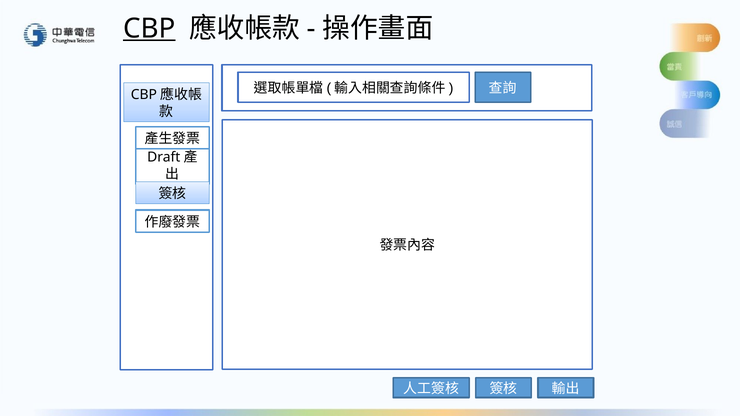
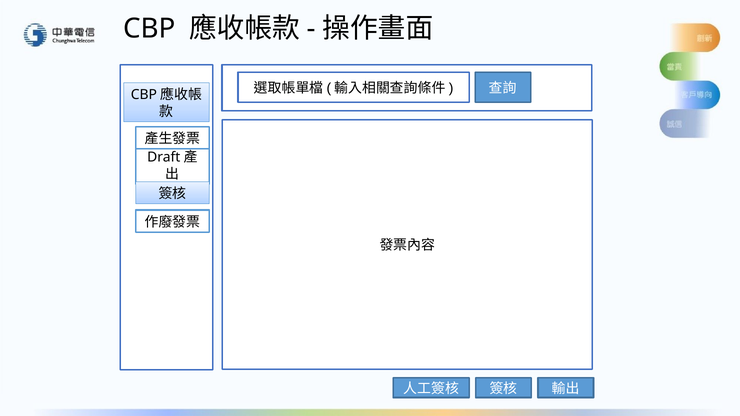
CBP underline: present -> none
